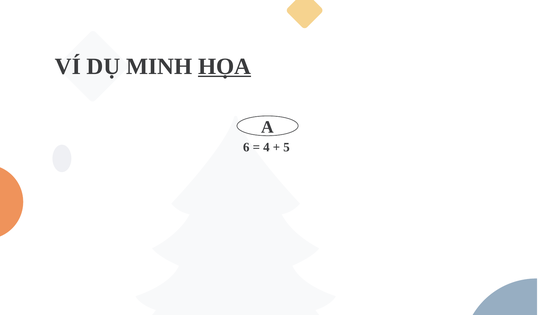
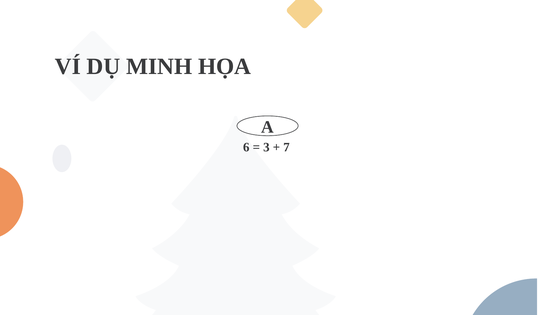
HỌA underline: present -> none
4: 4 -> 3
5: 5 -> 7
